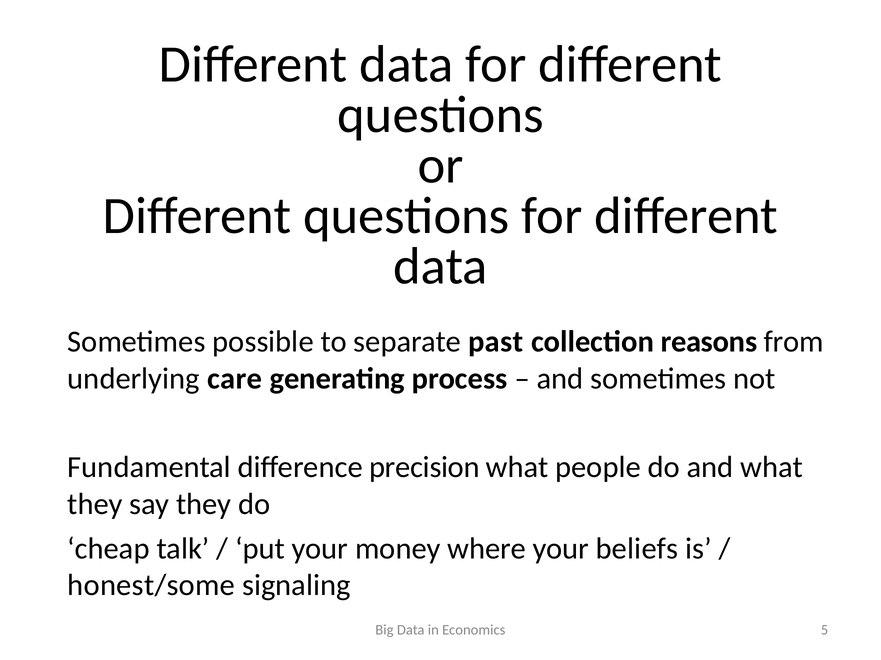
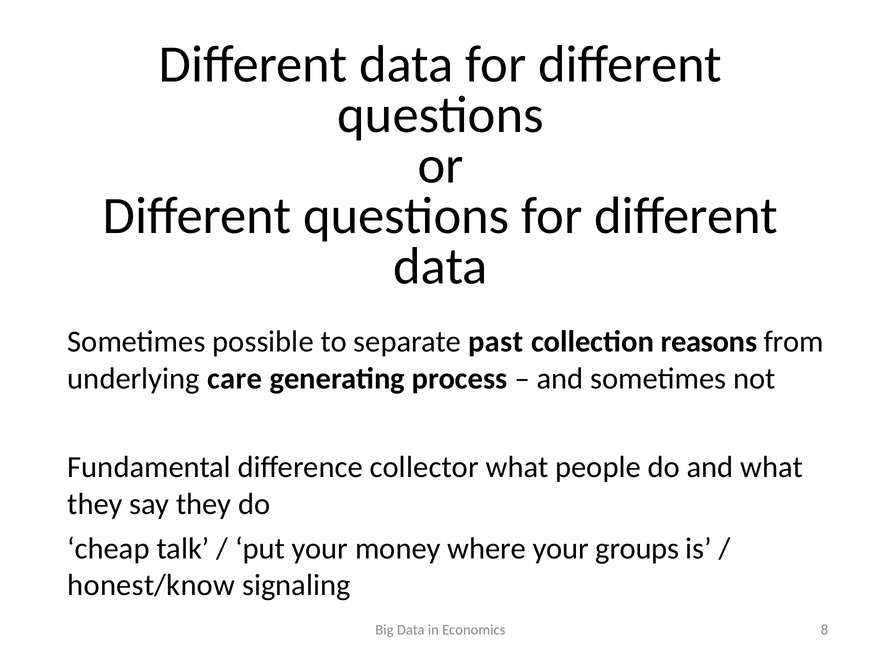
precision: precision -> collector
beliefs: beliefs -> groups
honest/some: honest/some -> honest/know
5: 5 -> 8
